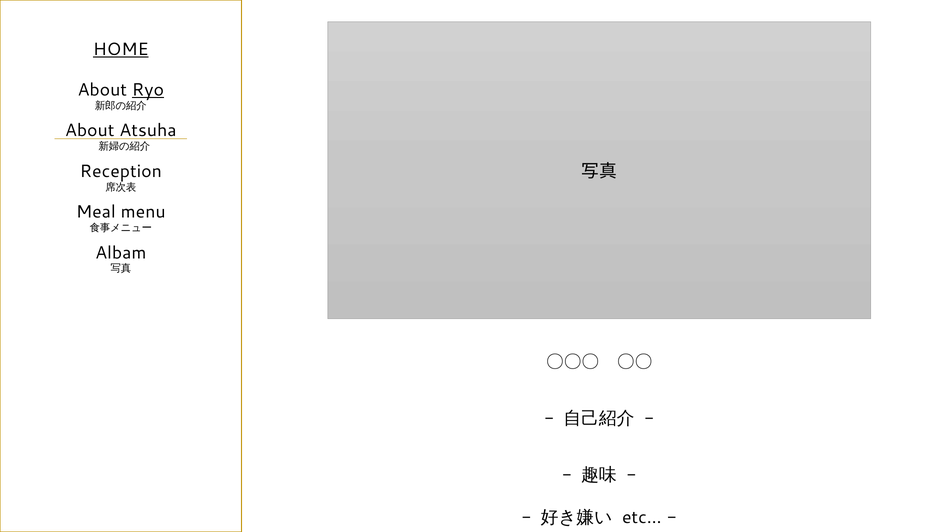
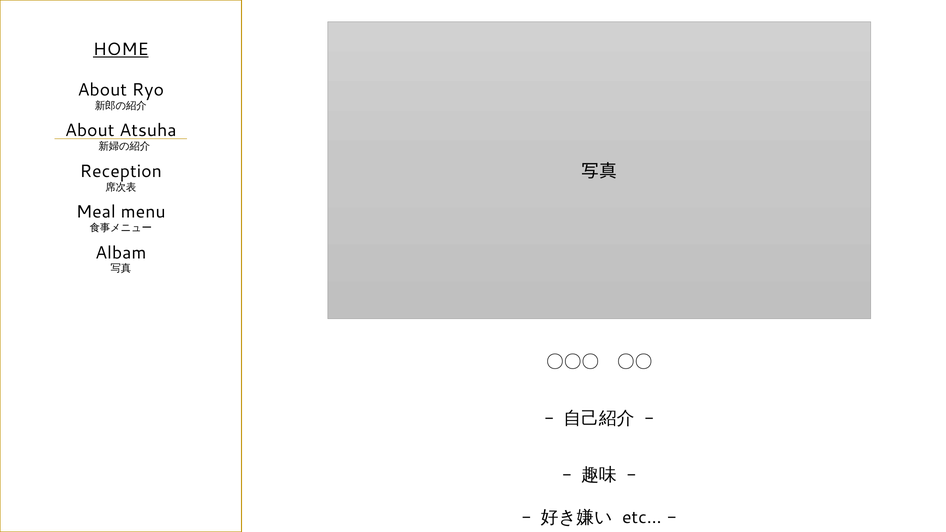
Ryo underline: present -> none
